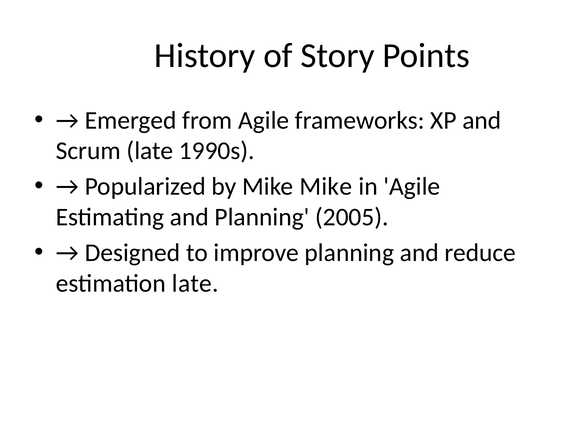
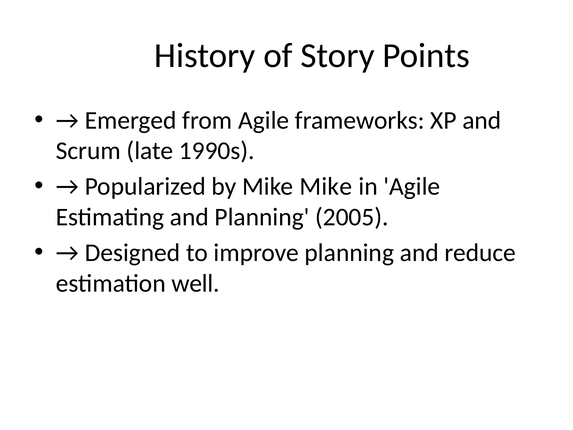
estimation late: late -> well
